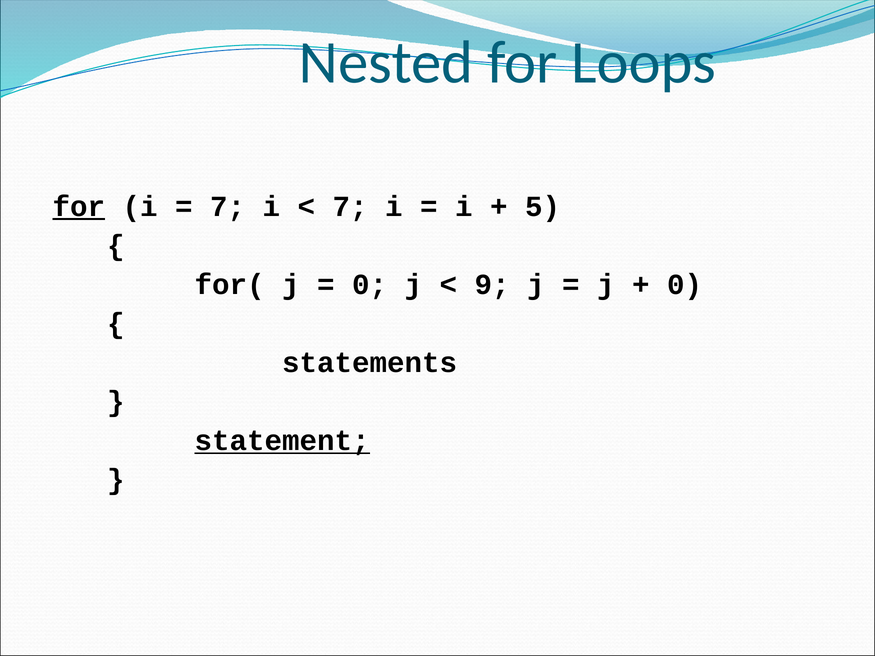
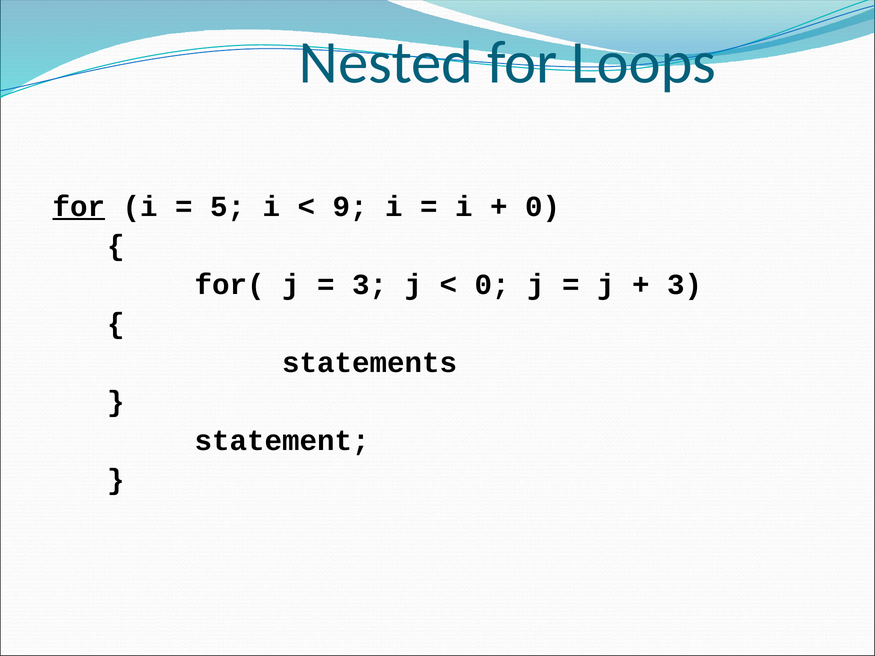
7 at (228, 207): 7 -> 5
7 at (350, 207): 7 -> 9
5 at (543, 207): 5 -> 0
0 at (370, 285): 0 -> 3
9 at (492, 285): 9 -> 0
0 at (685, 285): 0 -> 3
statement underline: present -> none
